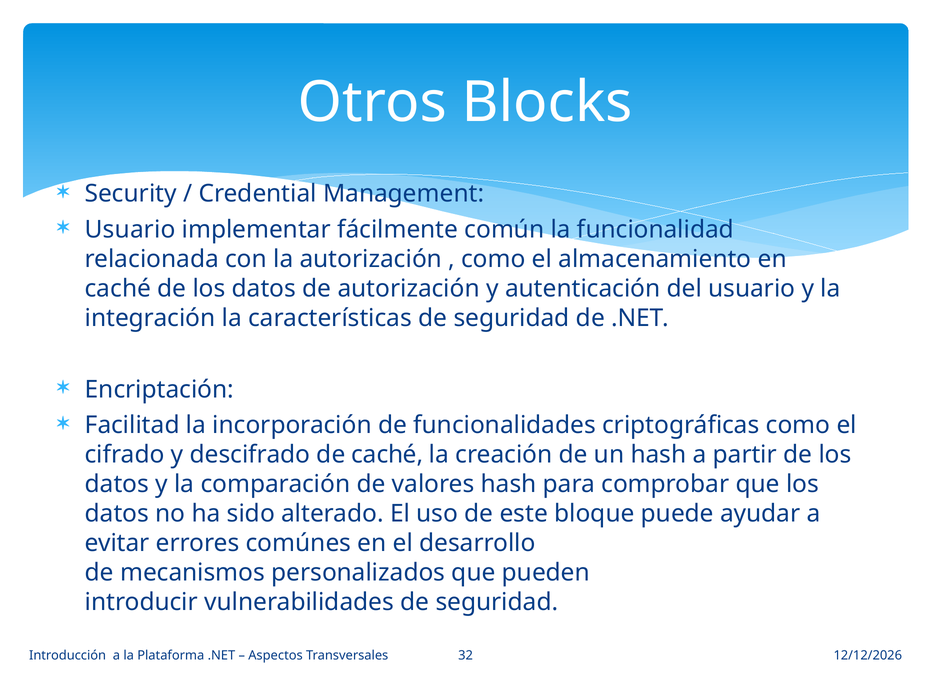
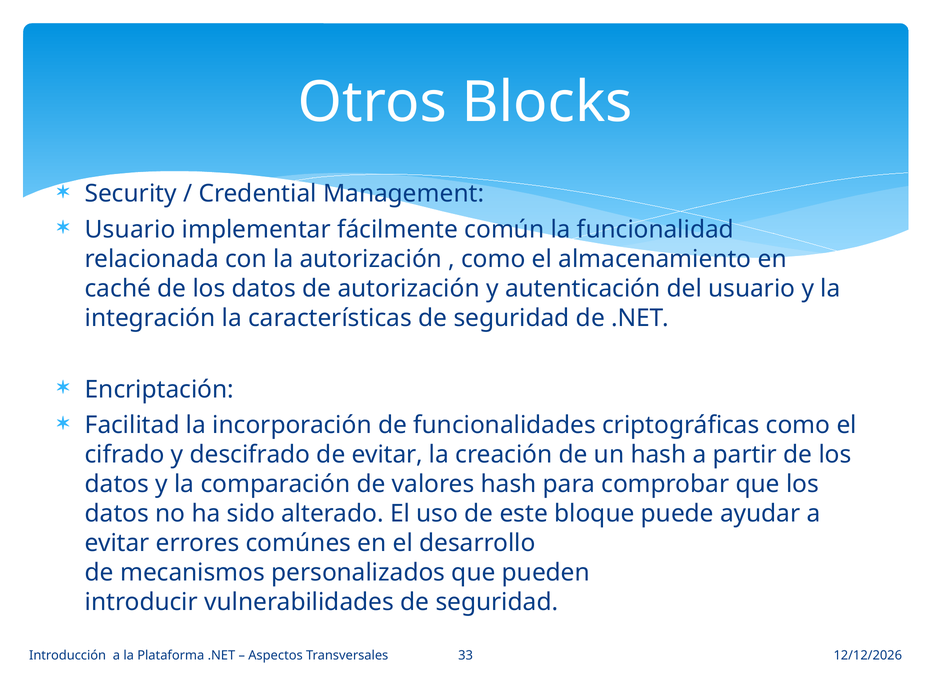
de caché: caché -> evitar
32: 32 -> 33
